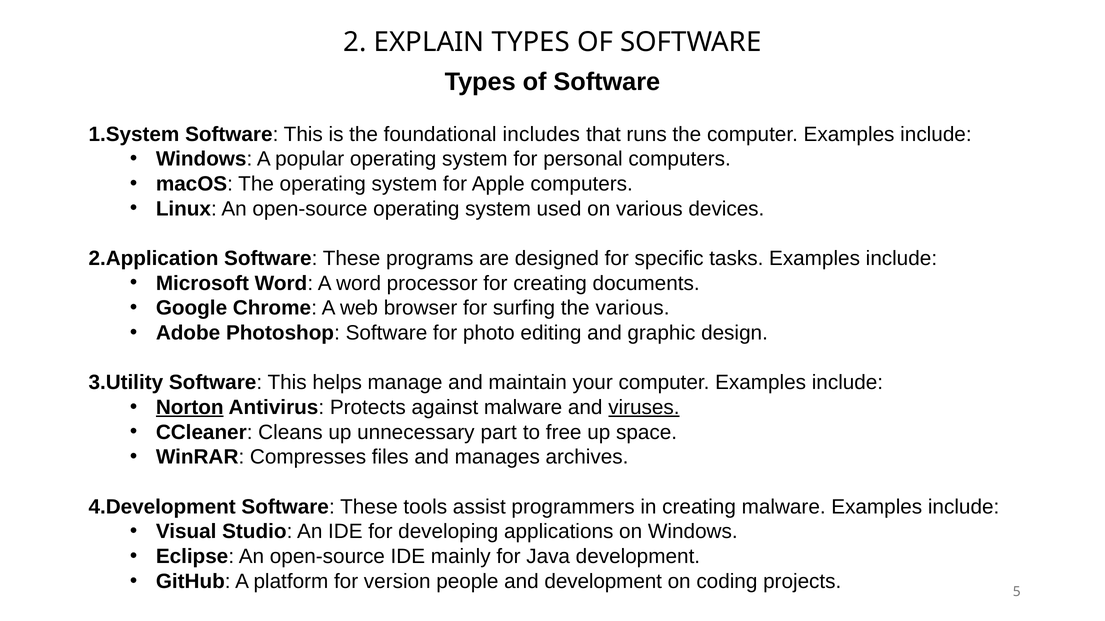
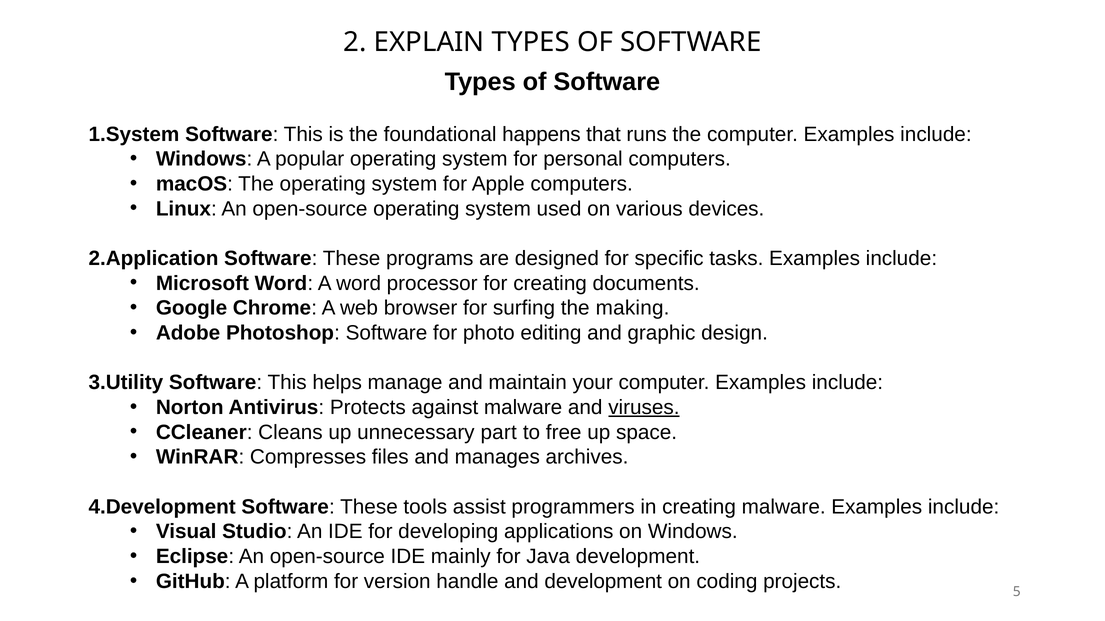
includes: includes -> happens
the various: various -> making
Norton underline: present -> none
people: people -> handle
